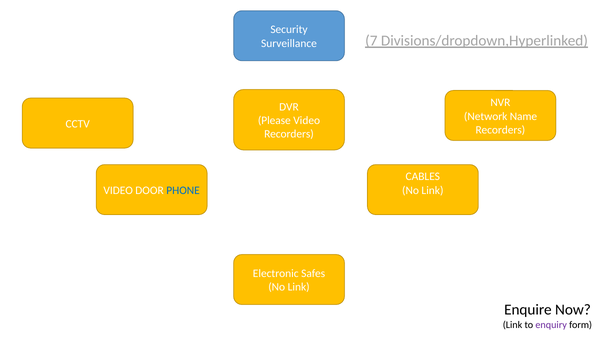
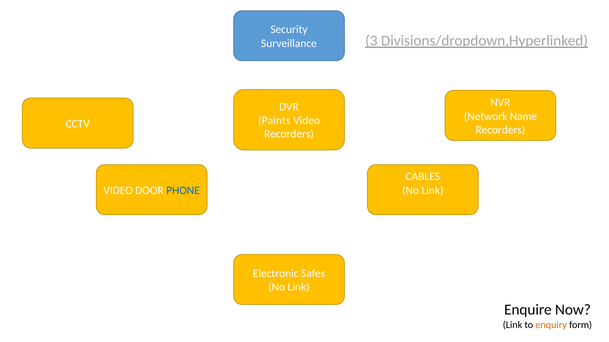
7: 7 -> 3
Please: Please -> Paints
enquiry colour: purple -> orange
